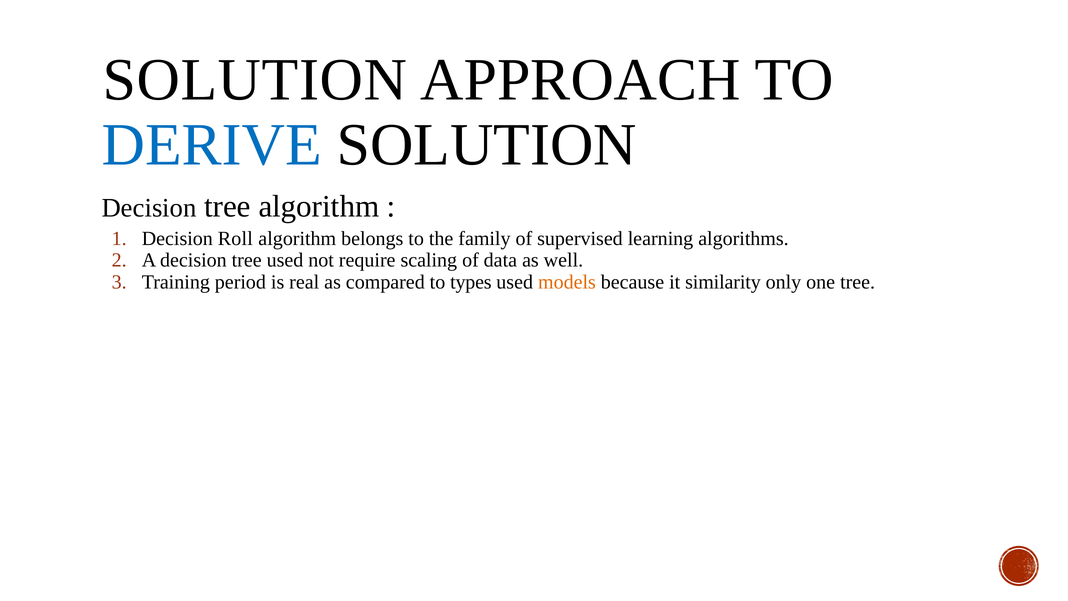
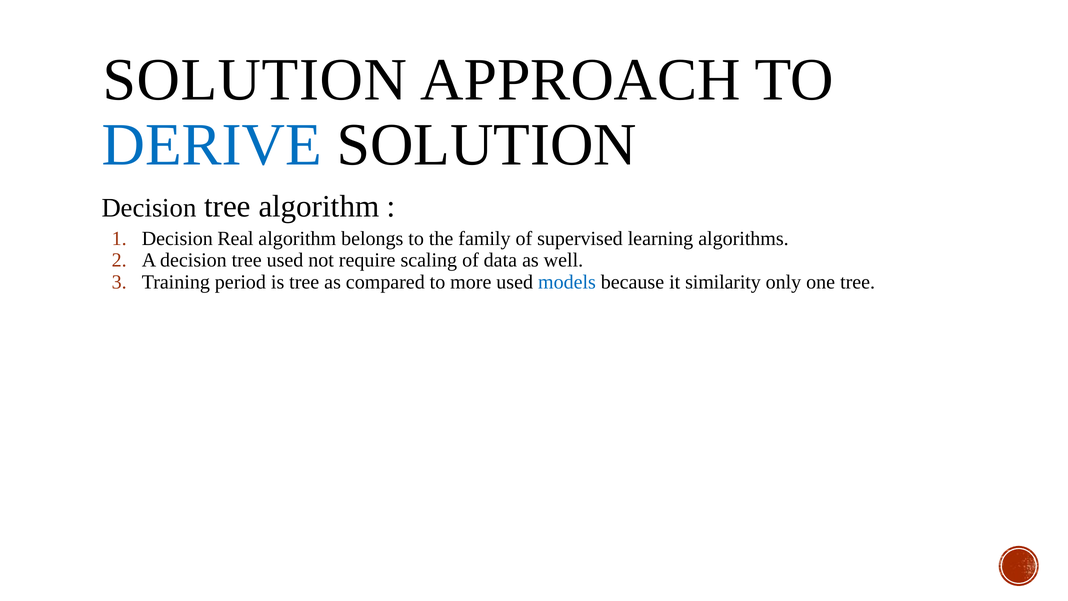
Roll: Roll -> Real
is real: real -> tree
types: types -> more
models colour: orange -> blue
